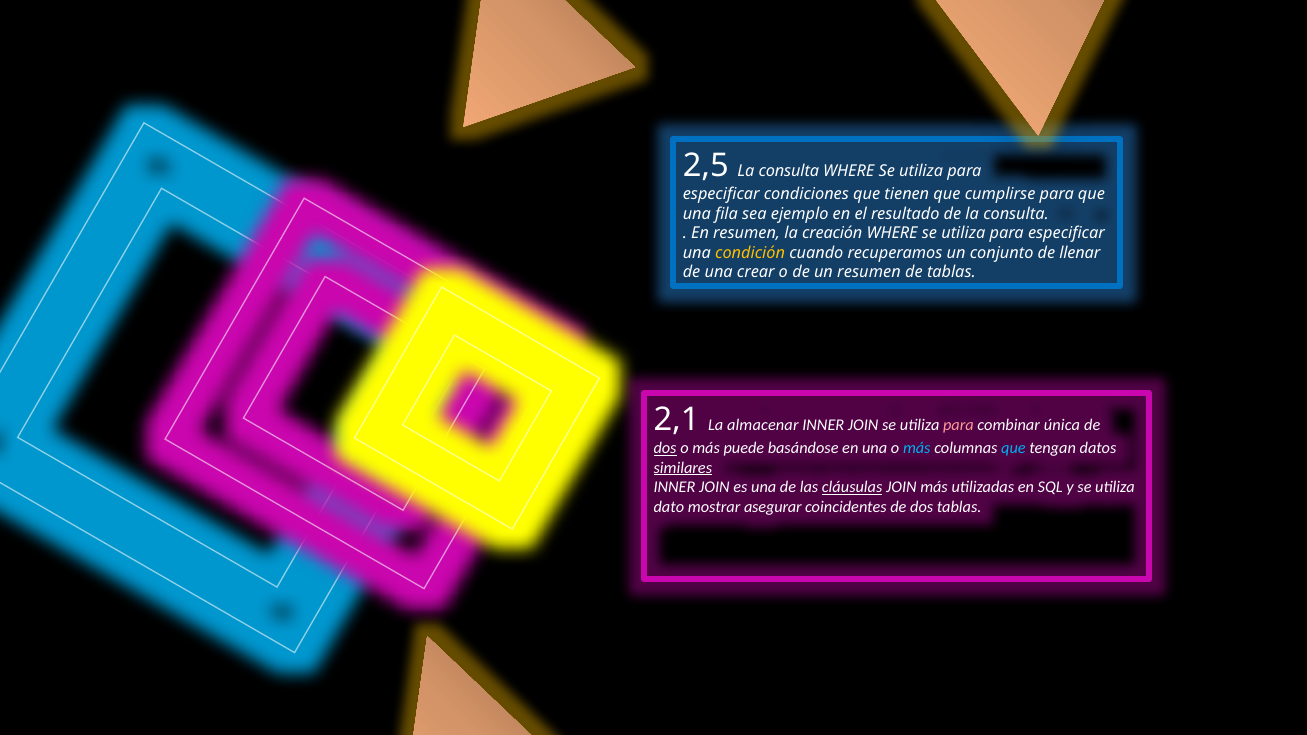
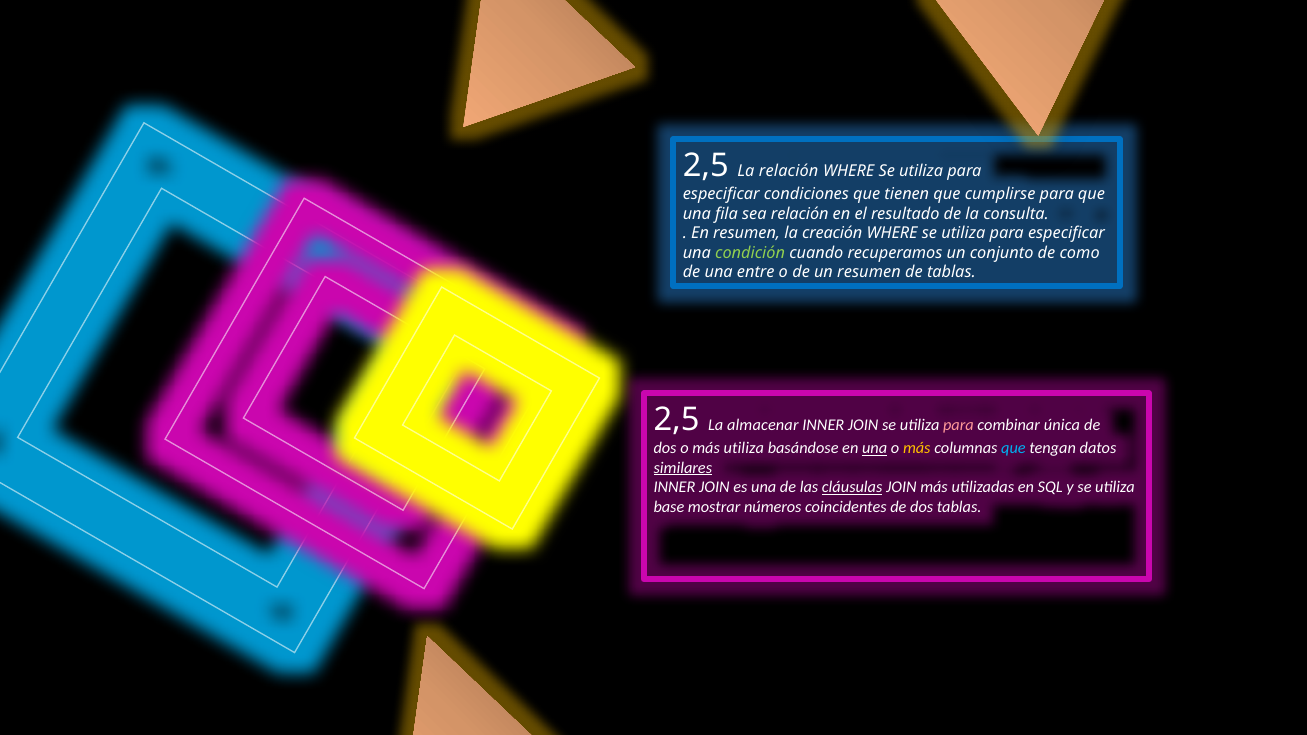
consulta at (789, 171): consulta -> relación
ejemplo at (800, 214): ejemplo -> relación
condición colour: yellow -> light green
llenar: llenar -> como
crear: crear -> entre
2,1 at (677, 420): 2,1 -> 2,5
dos at (665, 448) underline: present -> none
más puede: puede -> utiliza
una at (875, 448) underline: none -> present
más at (917, 448) colour: light blue -> yellow
dato: dato -> base
asegurar: asegurar -> números
